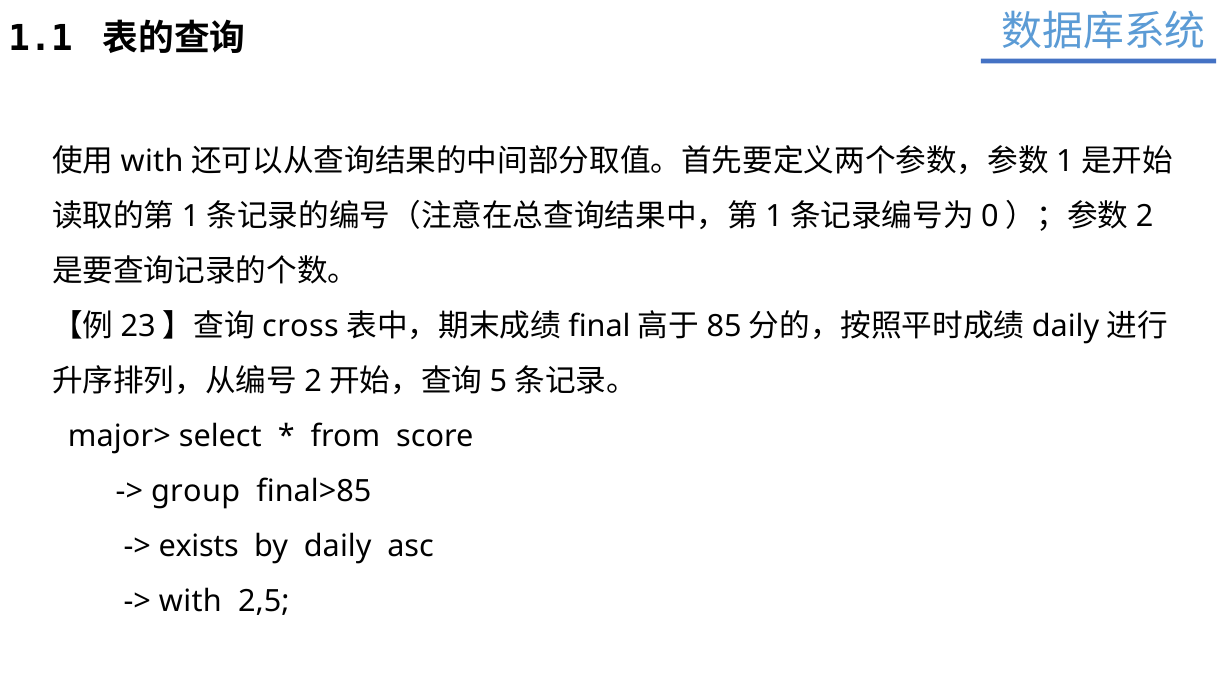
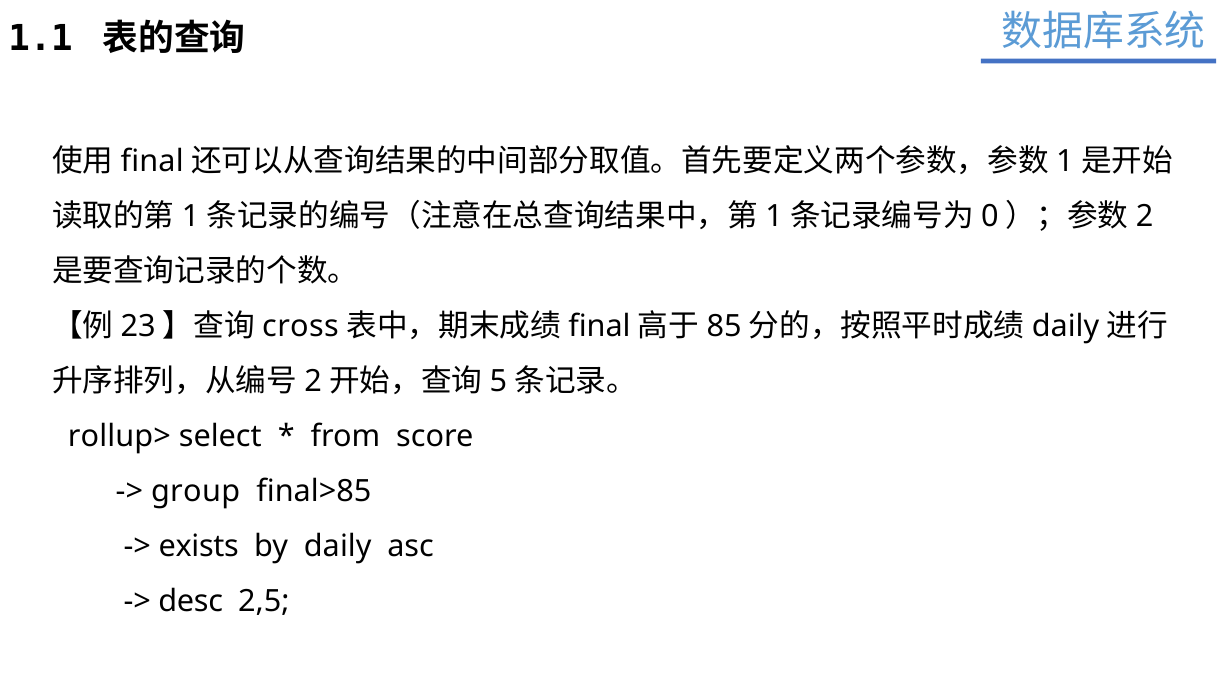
with at (152, 161): with -> final
major>: major> -> rollup>
with at (190, 602): with -> desc
